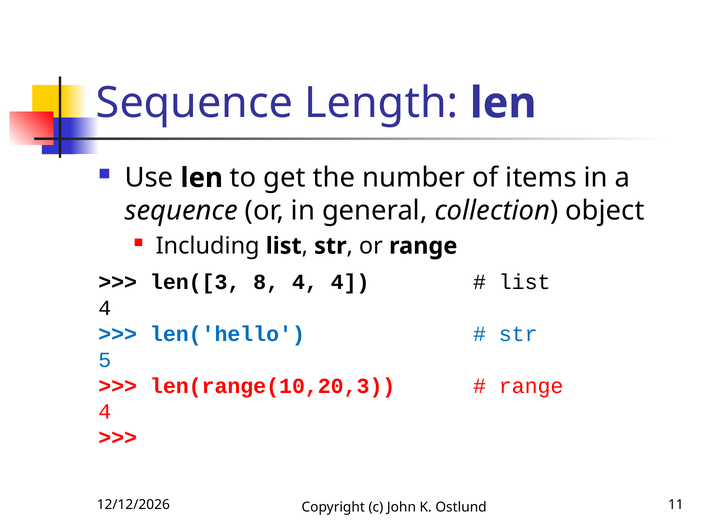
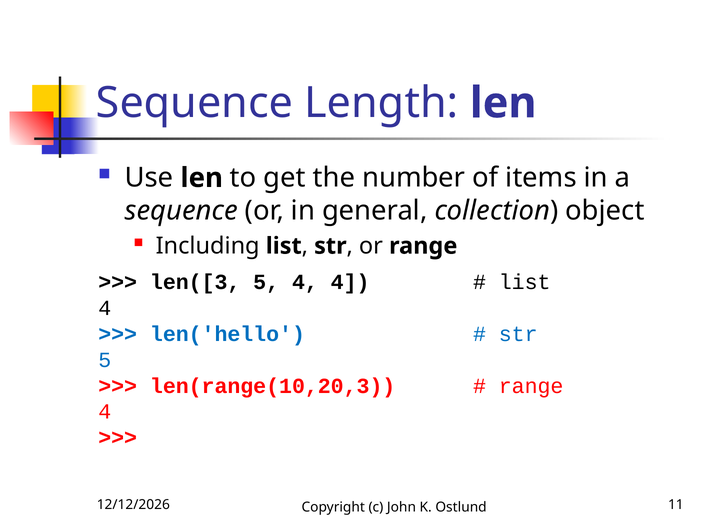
len([3 8: 8 -> 5
